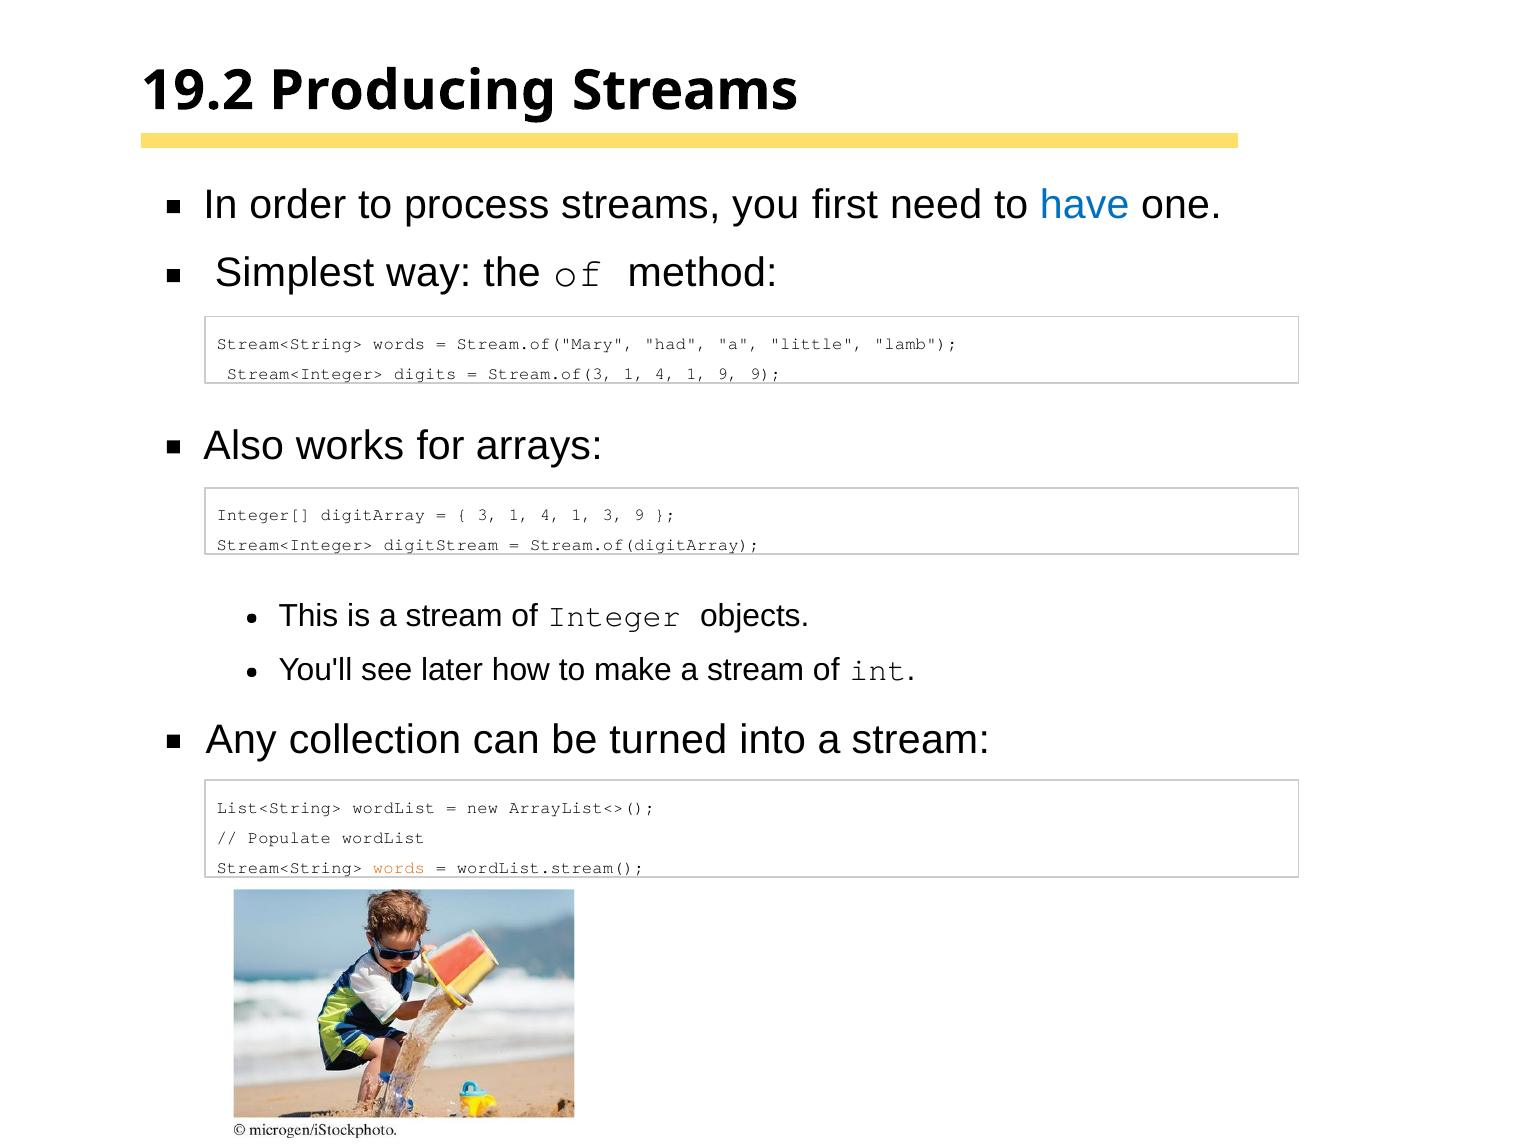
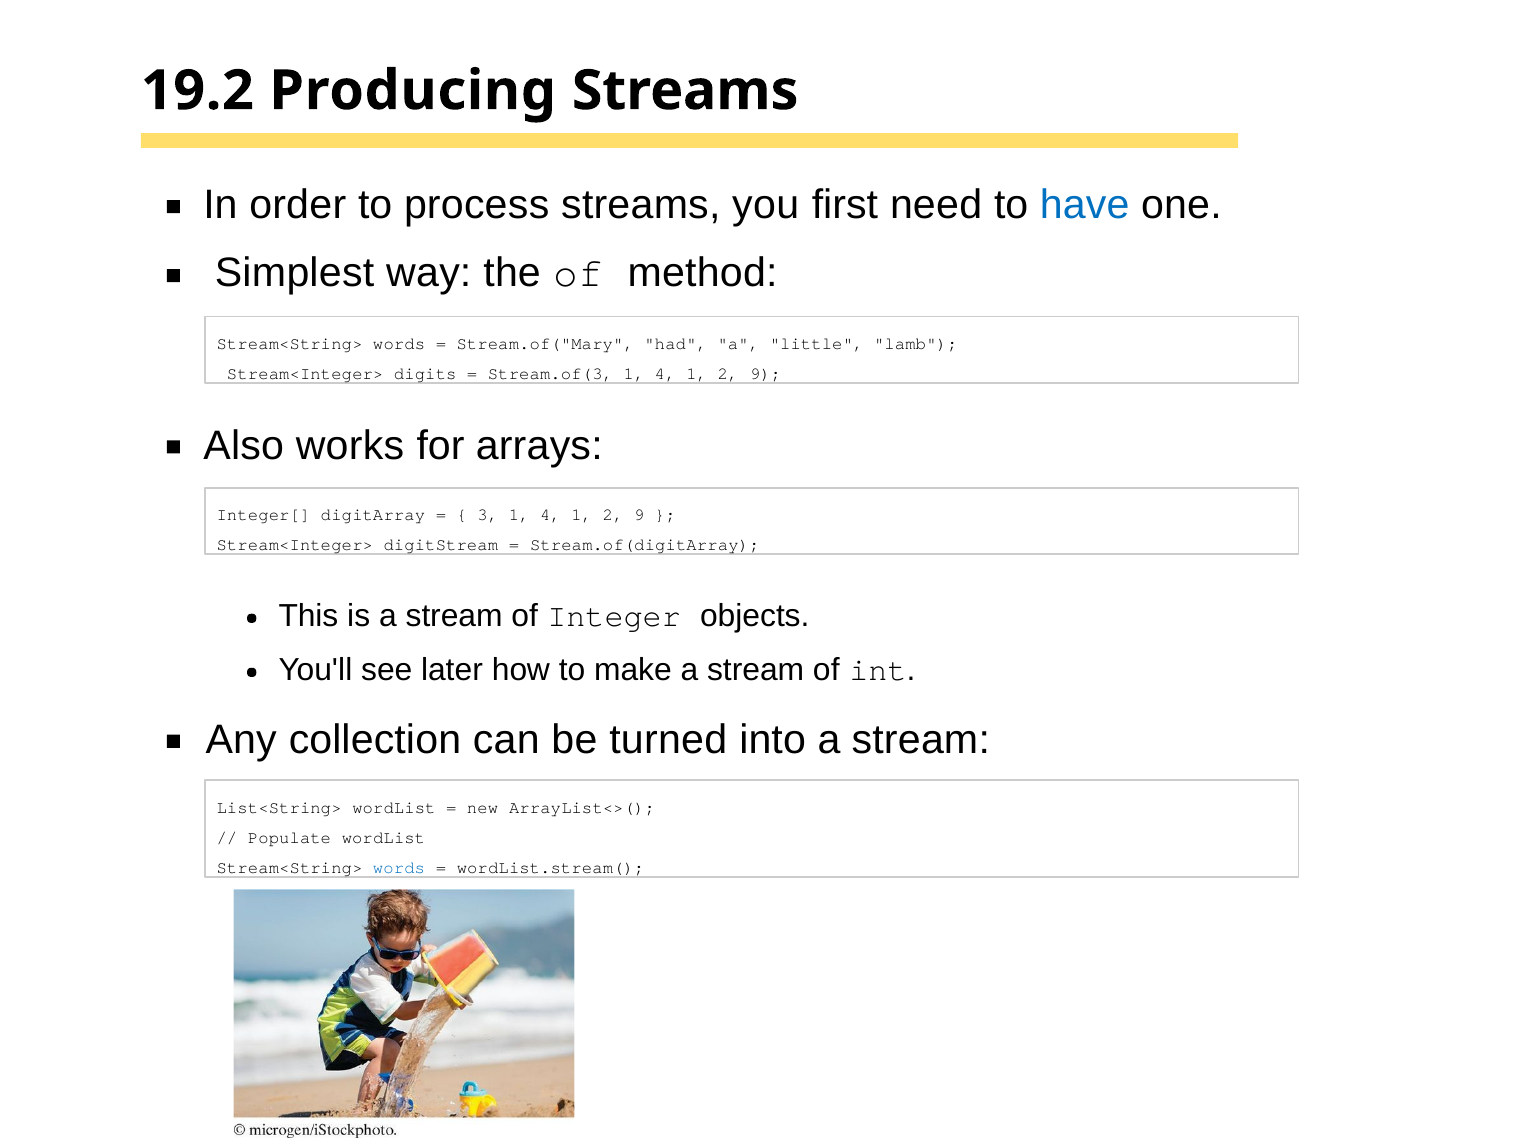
9 at (728, 374): 9 -> 2
3 at (613, 515): 3 -> 2
words at (399, 868) colour: orange -> blue
